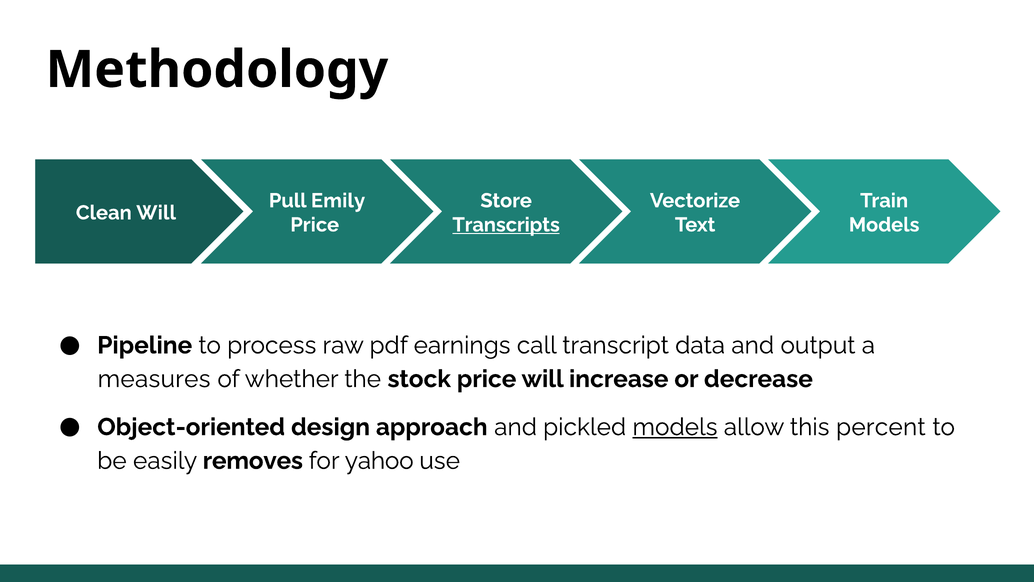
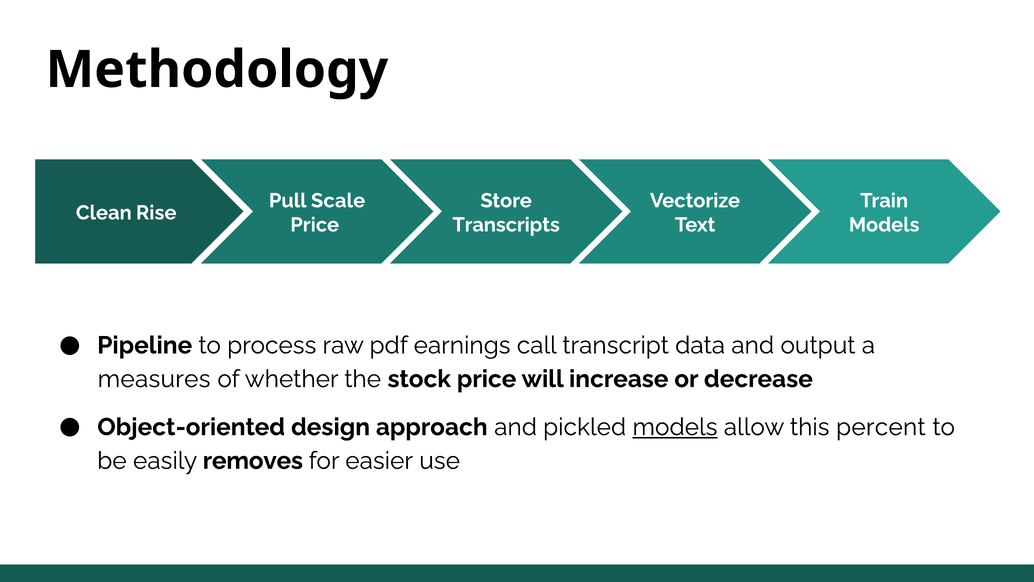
Emily: Emily -> Scale
Clean Will: Will -> Rise
Transcripts underline: present -> none
yahoo: yahoo -> easier
